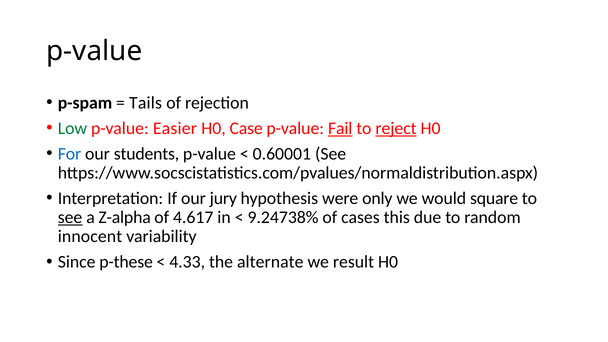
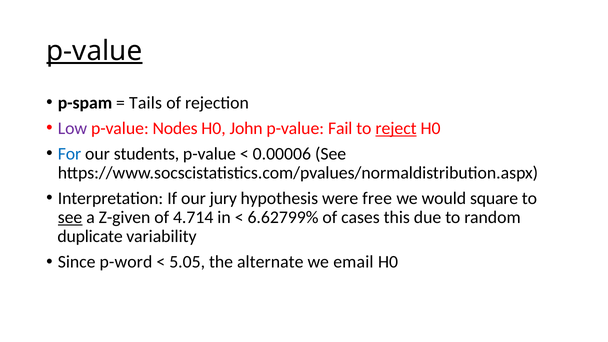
p-value at (94, 51) underline: none -> present
Low colour: green -> purple
Easier: Easier -> Nodes
Case: Case -> John
Fail underline: present -> none
0.60001: 0.60001 -> 0.00006
only: only -> free
Z-alpha: Z-alpha -> Z-given
4.617: 4.617 -> 4.714
9.24738%: 9.24738% -> 6.62799%
innocent: innocent -> duplicate
p-these: p-these -> p-word
4.33: 4.33 -> 5.05
result: result -> email
